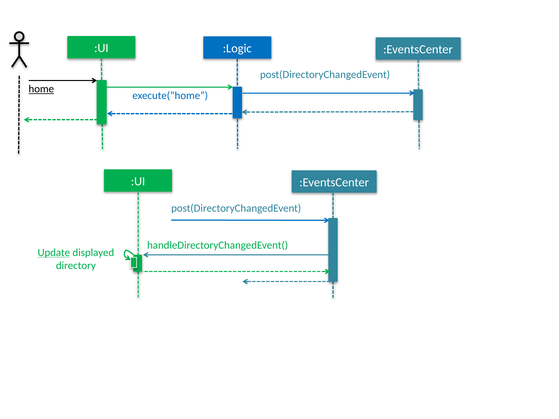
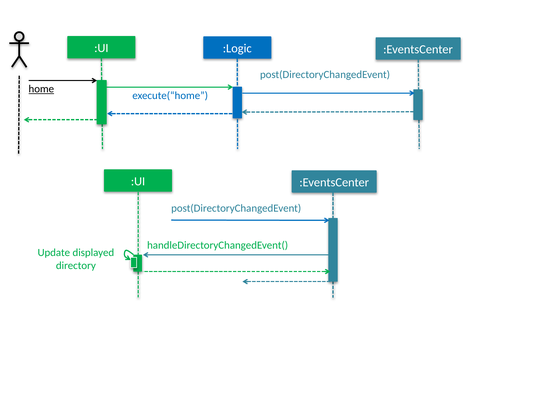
Update underline: present -> none
